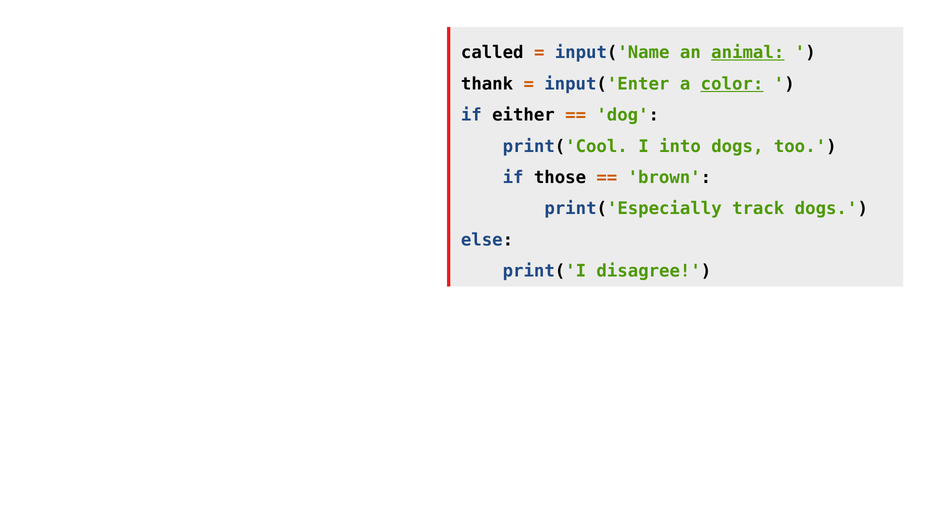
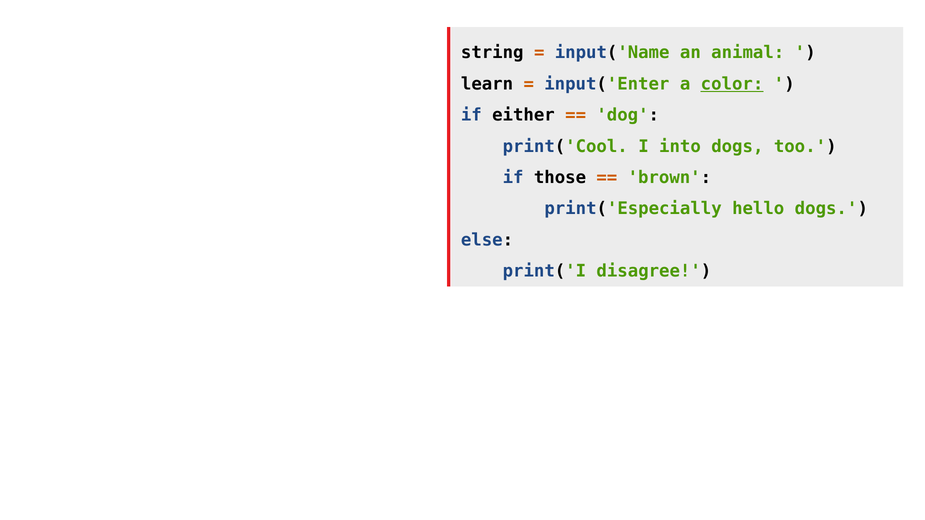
called: called -> string
animal underline: present -> none
thank: thank -> learn
track: track -> hello
